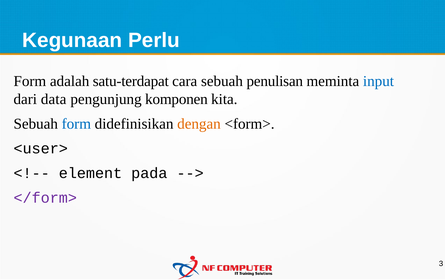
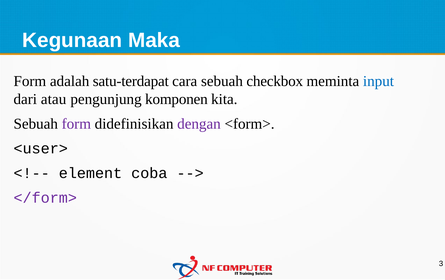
Perlu: Perlu -> Maka
penulisan: penulisan -> checkbox
data: data -> atau
form at (76, 124) colour: blue -> purple
dengan colour: orange -> purple
pada: pada -> coba
